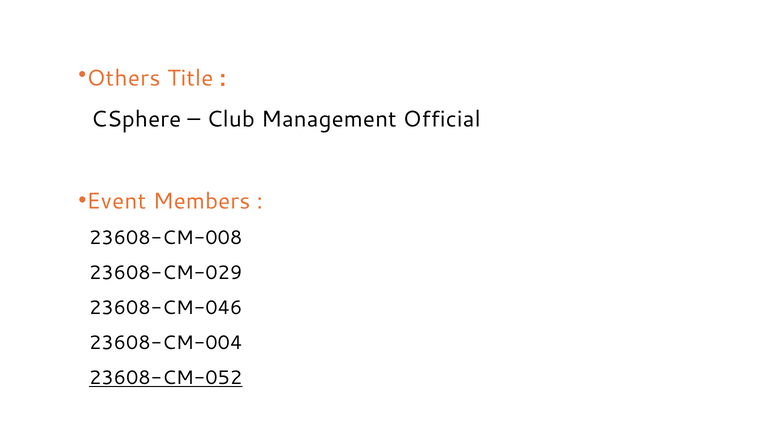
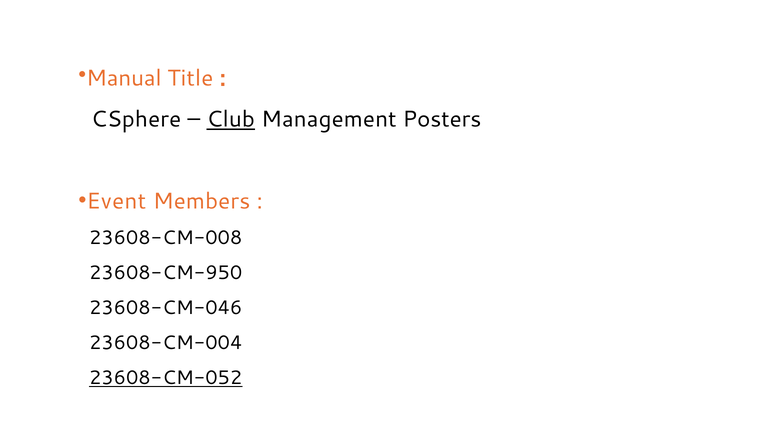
Others: Others -> Manual
Club underline: none -> present
Official: Official -> Posters
23608-CM-029: 23608-CM-029 -> 23608-CM-950
